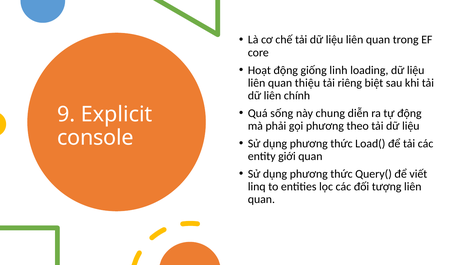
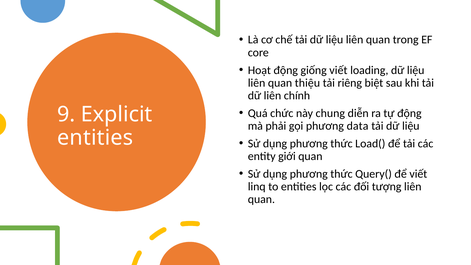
giống linh: linh -> viết
sống: sống -> chức
theo: theo -> data
console at (95, 138): console -> entities
